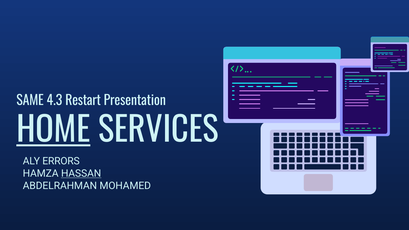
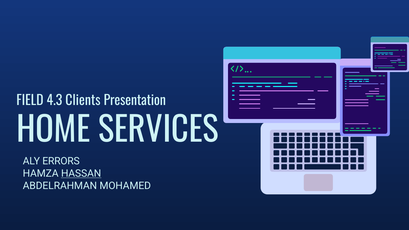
SAME: SAME -> FIELD
Restart: Restart -> Clients
HOME underline: present -> none
